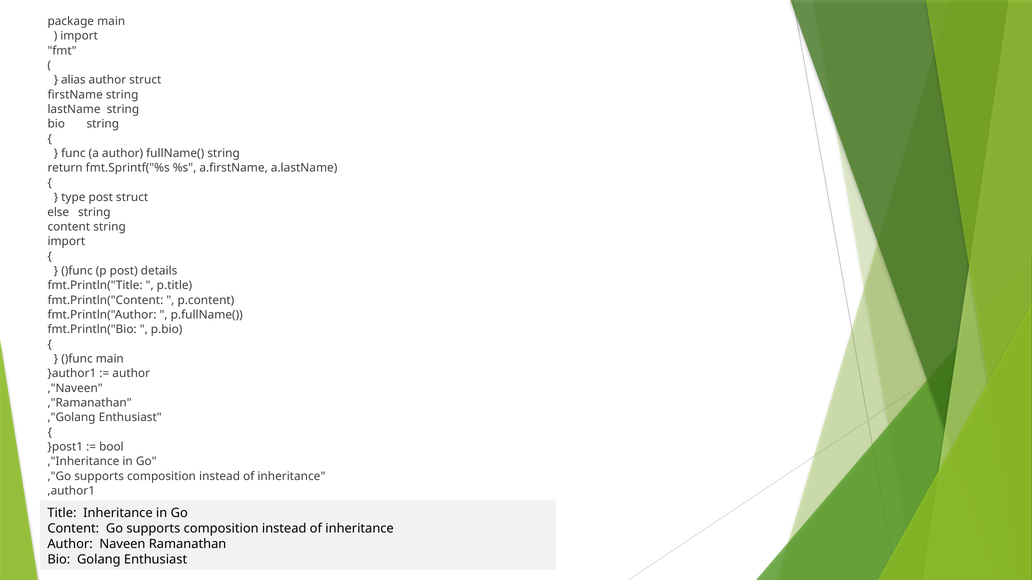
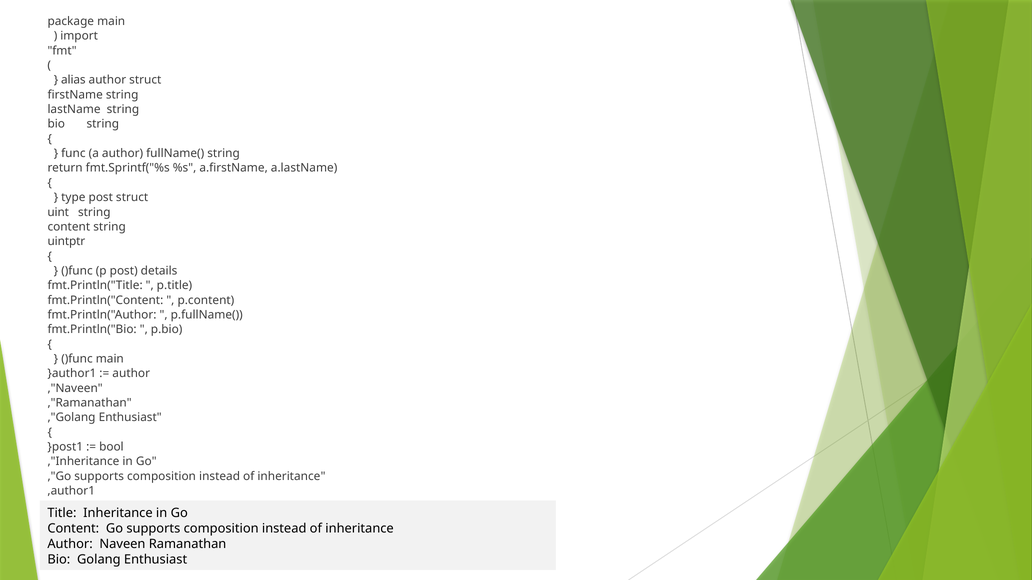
else: else -> uint
import at (66, 242): import -> uintptr
